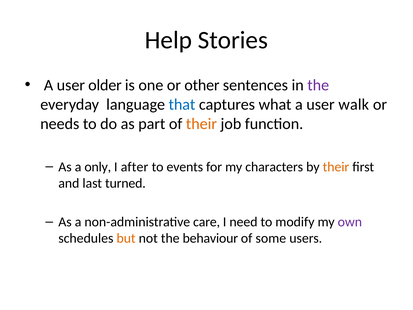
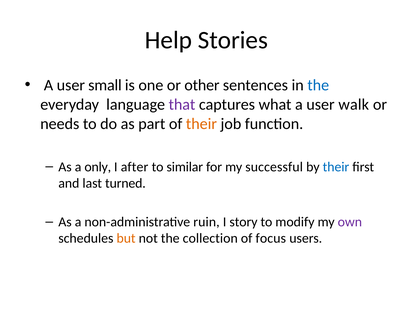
older: older -> small
the at (318, 85) colour: purple -> blue
that colour: blue -> purple
events: events -> similar
characters: characters -> successful
their at (336, 167) colour: orange -> blue
care: care -> ruin
need: need -> story
behaviour: behaviour -> collection
some: some -> focus
